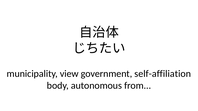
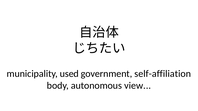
view: view -> used
from: from -> view
